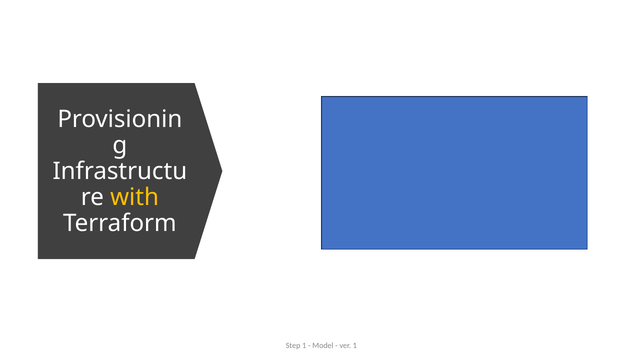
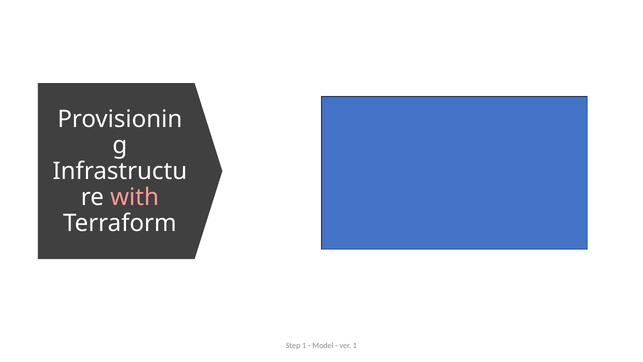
with colour: yellow -> pink
